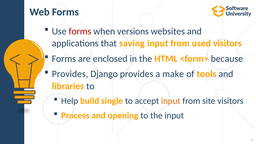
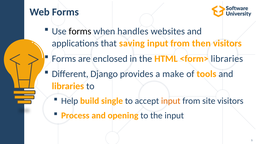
forms at (80, 31) colour: red -> black
versions: versions -> handles
used: used -> then
<form> because: because -> libraries
Provides at (70, 74): Provides -> Different
